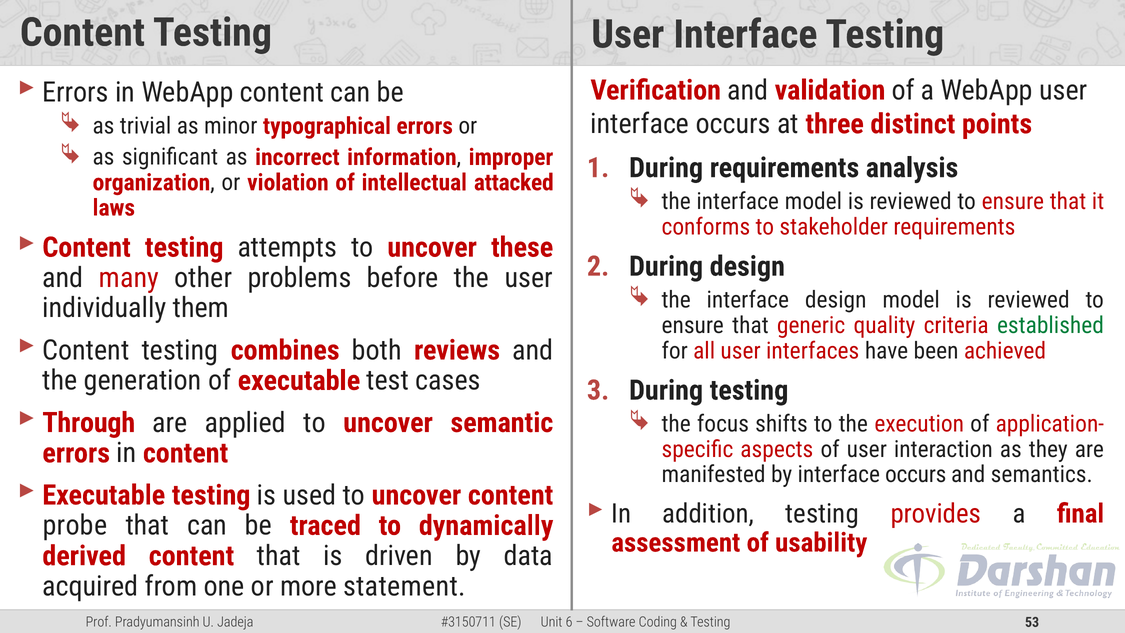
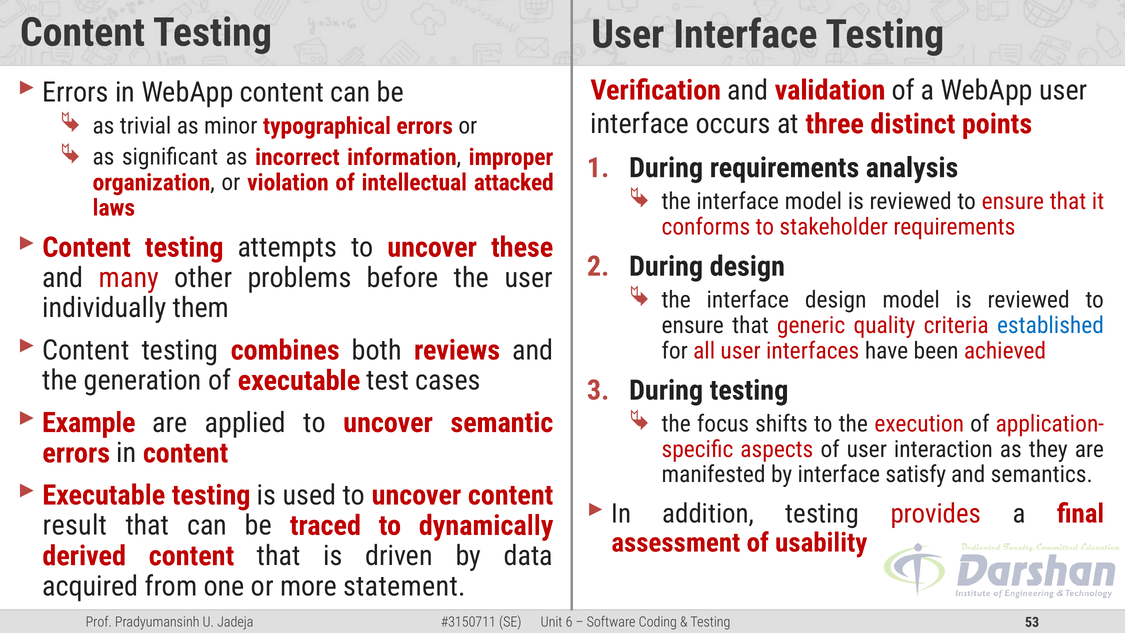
established colour: green -> blue
Through: Through -> Example
by interface occurs: occurs -> satisfy
probe: probe -> result
